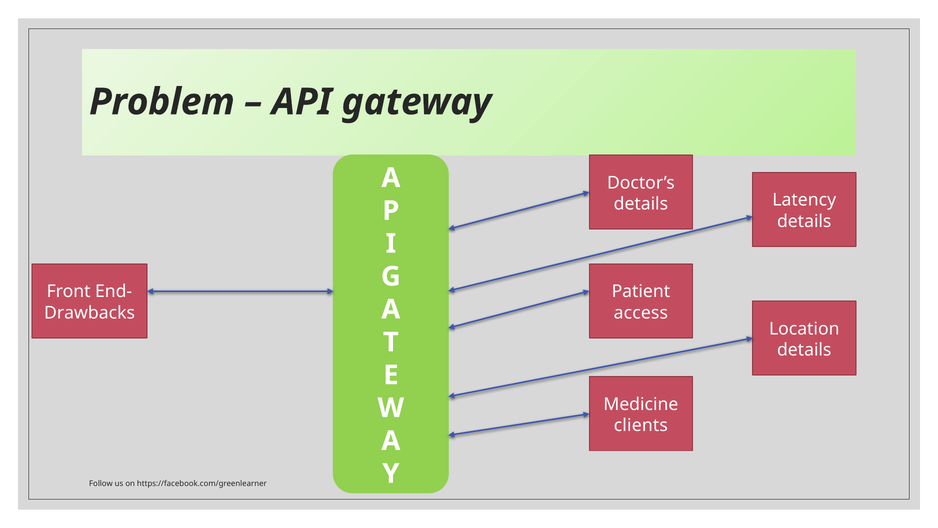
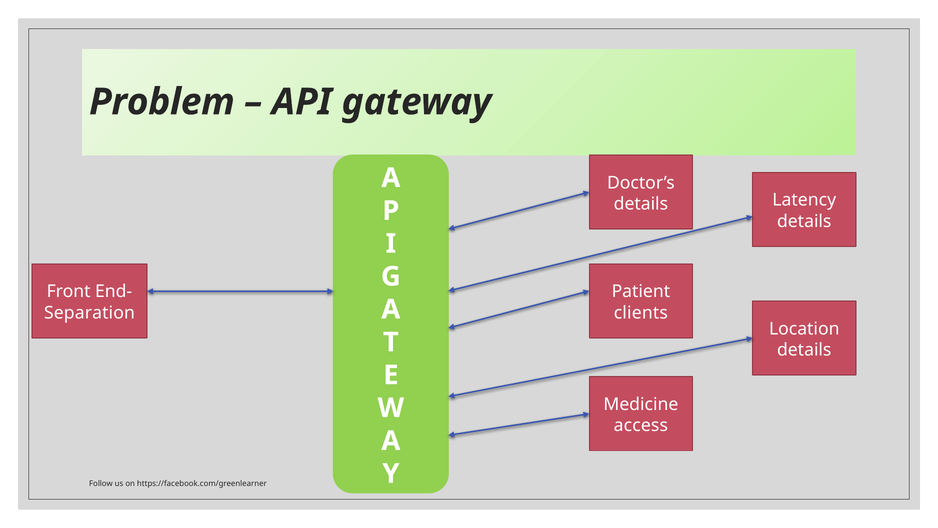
Drawbacks: Drawbacks -> Separation
access: access -> clients
clients: clients -> access
